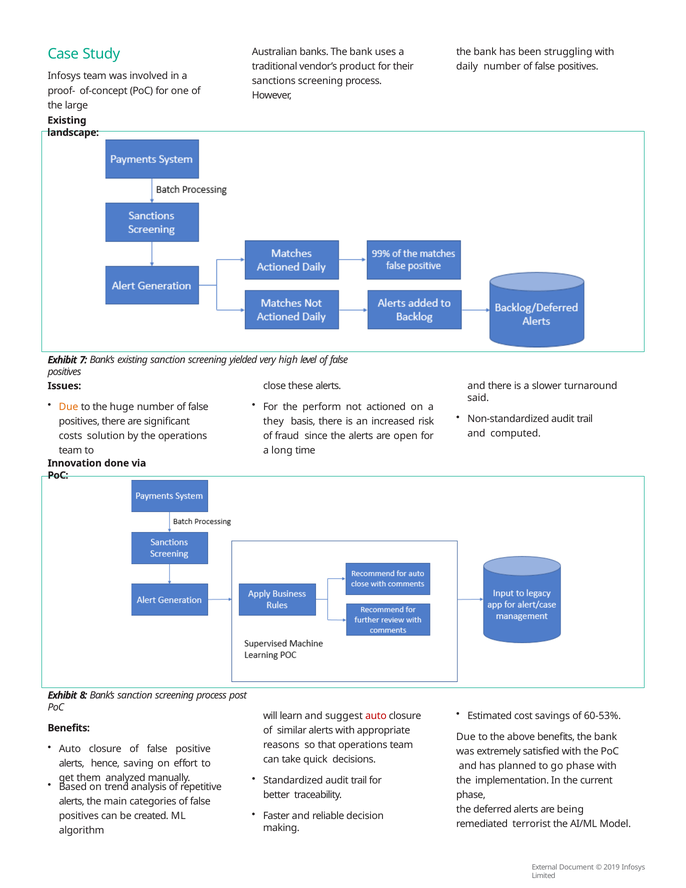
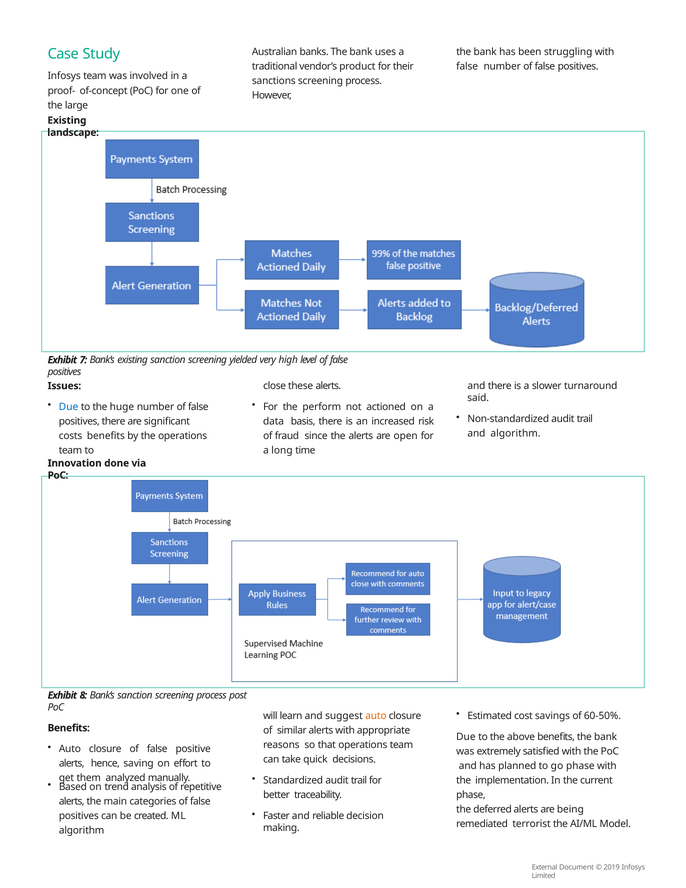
daily at (467, 66): daily -> false
Due at (69, 407) colour: orange -> blue
they: they -> data
and computed: computed -> algorithm
costs solution: solution -> benefits
60-53%: 60-53% -> 60-50%
auto at (376, 716) colour: red -> orange
